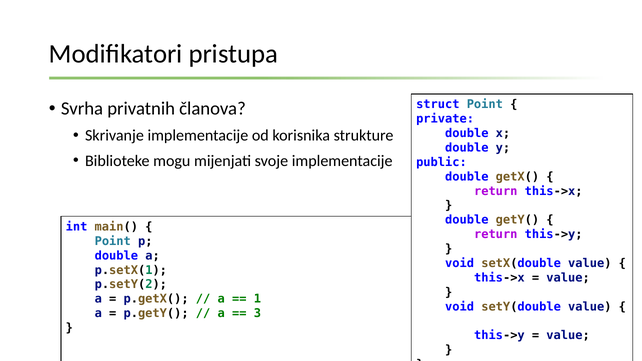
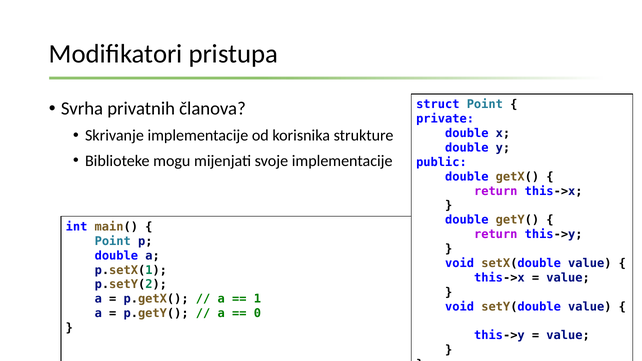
3: 3 -> 0
